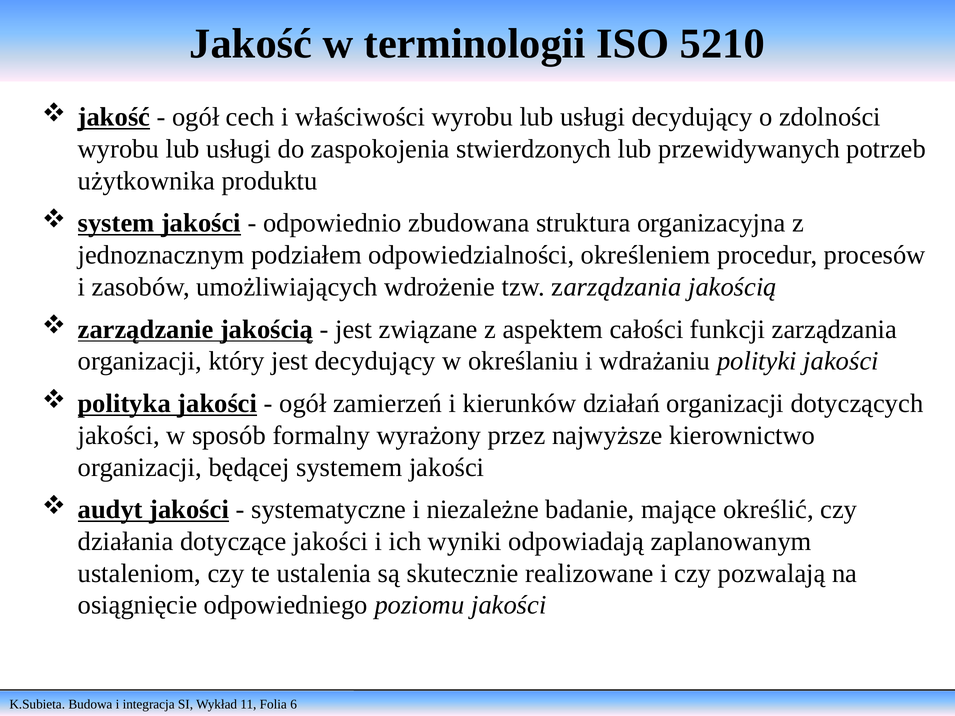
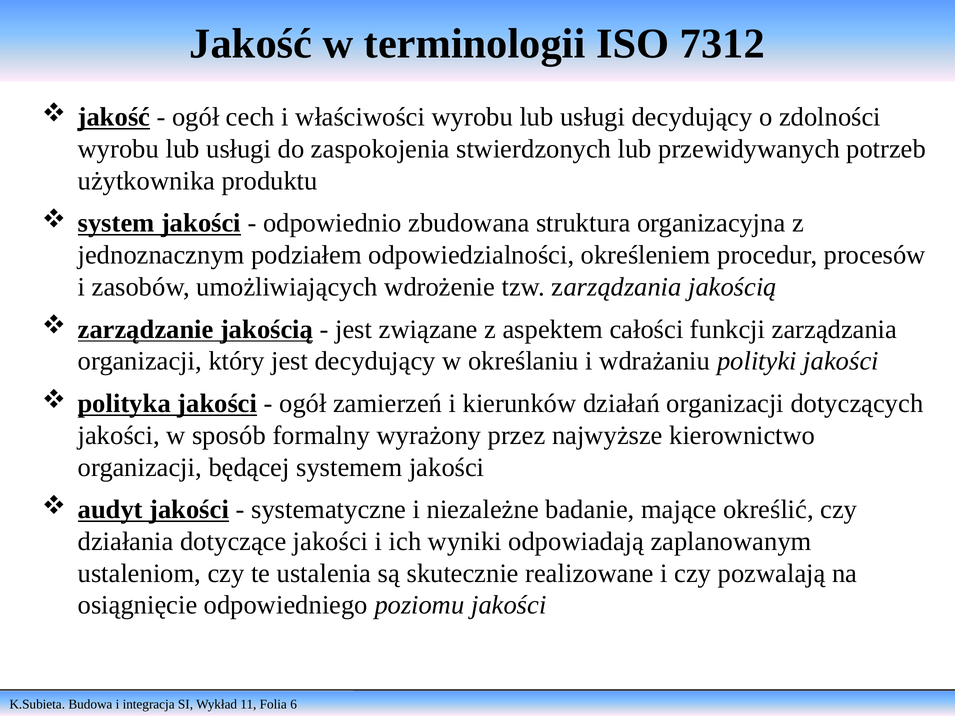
5210: 5210 -> 7312
